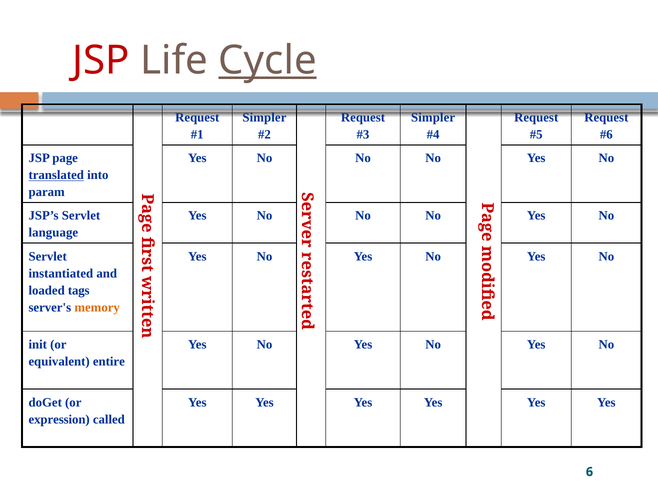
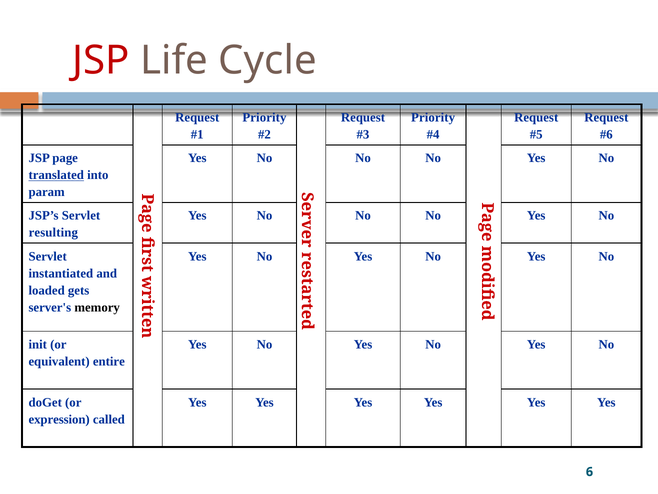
Cycle underline: present -> none
Simpler at (264, 117): Simpler -> Priority
Simpler at (433, 117): Simpler -> Priority
language: language -> resulting
tags: tags -> gets
memory colour: orange -> black
